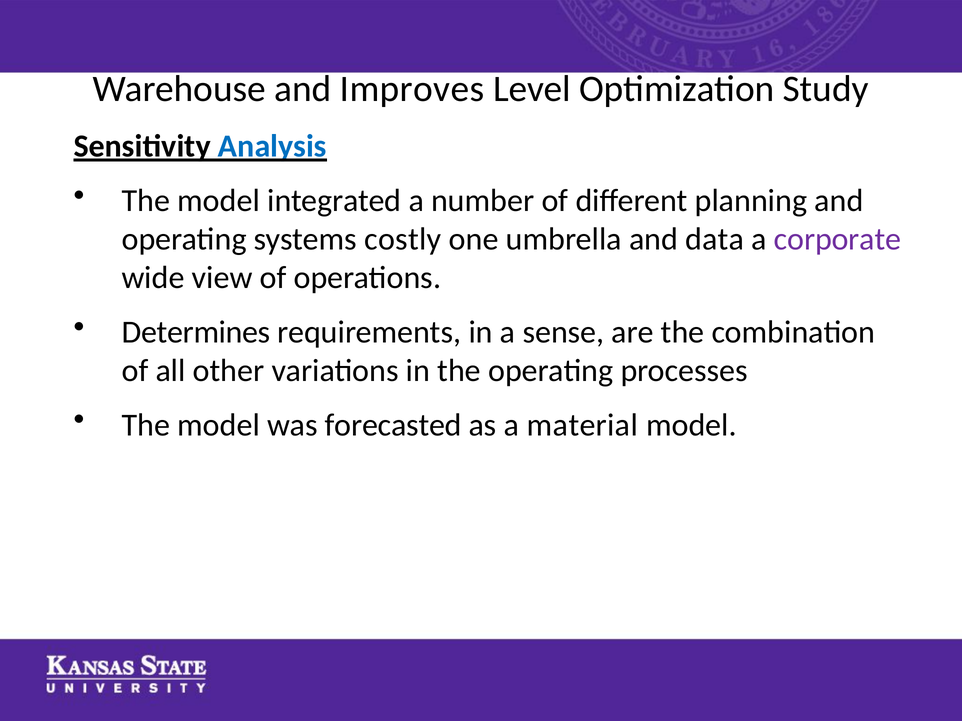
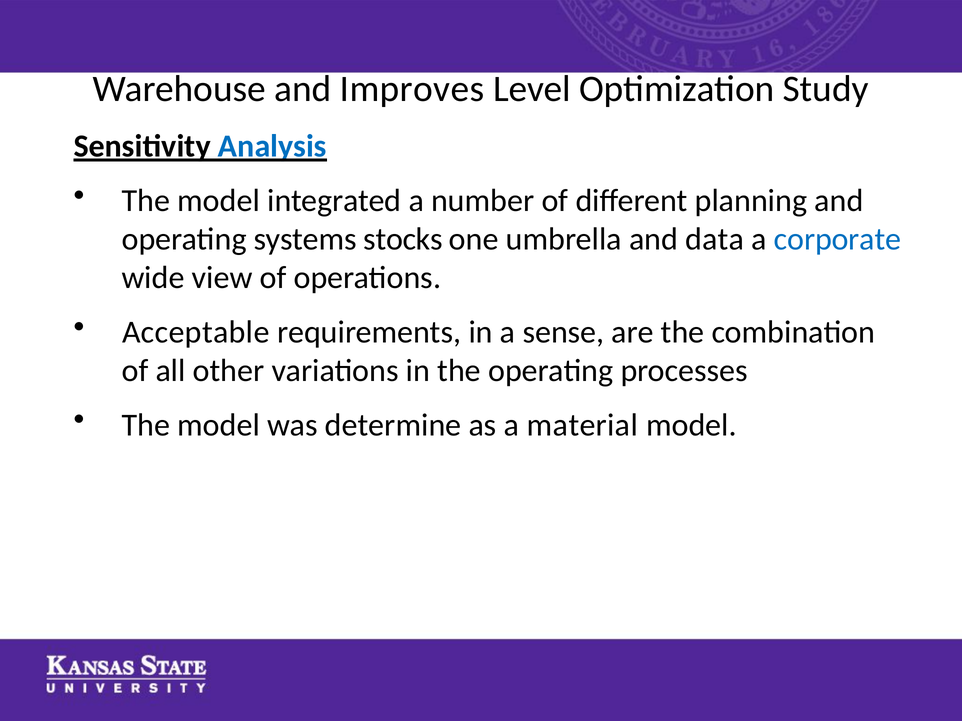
costly: costly -> stocks
corporate colour: purple -> blue
Determines: Determines -> Acceptable
forecasted: forecasted -> determine
